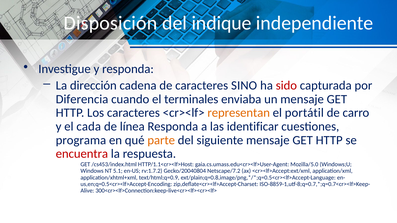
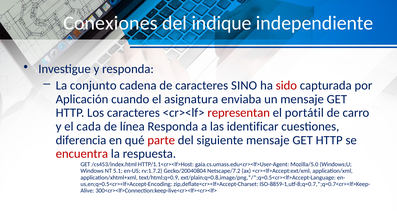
Disposición: Disposición -> Conexiones
dirección: dirección -> conjunto
Diferencia: Diferencia -> Aplicación
terminales: terminales -> asignatura
representan colour: orange -> red
programa: programa -> diferencia
parte colour: orange -> red
